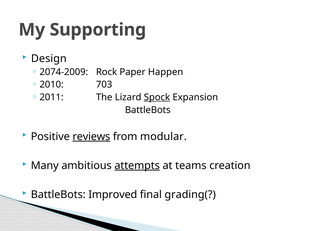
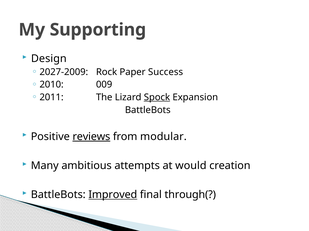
2074-2009: 2074-2009 -> 2027-2009
Happen: Happen -> Success
703: 703 -> 009
attempts underline: present -> none
teams: teams -> would
Improved underline: none -> present
grading(: grading( -> through(
